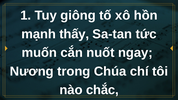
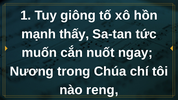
chắc: chắc -> reng
